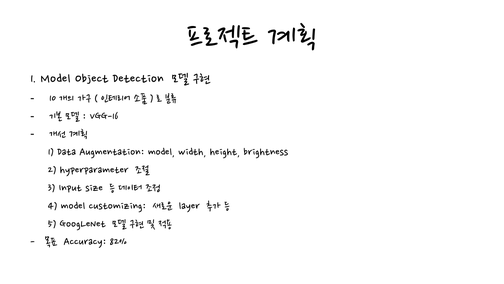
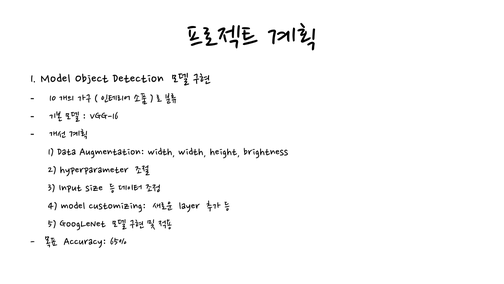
Augmentation model: model -> width
82%: 82% -> 65%
